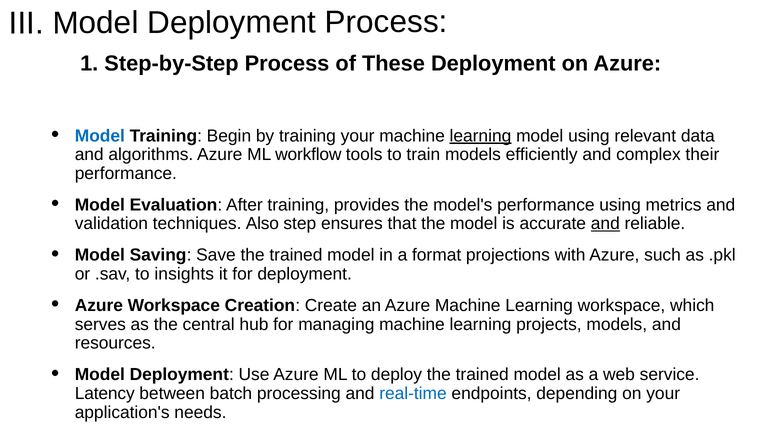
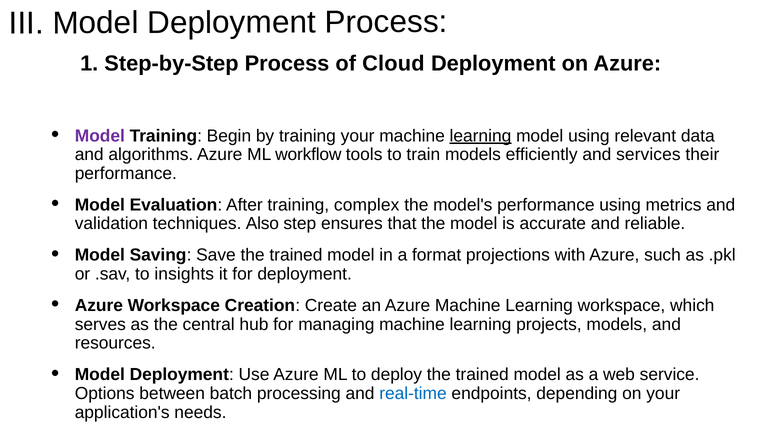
These: These -> Cloud
Model at (100, 136) colour: blue -> purple
complex: complex -> services
provides: provides -> complex
and at (605, 223) underline: present -> none
Latency: Latency -> Options
